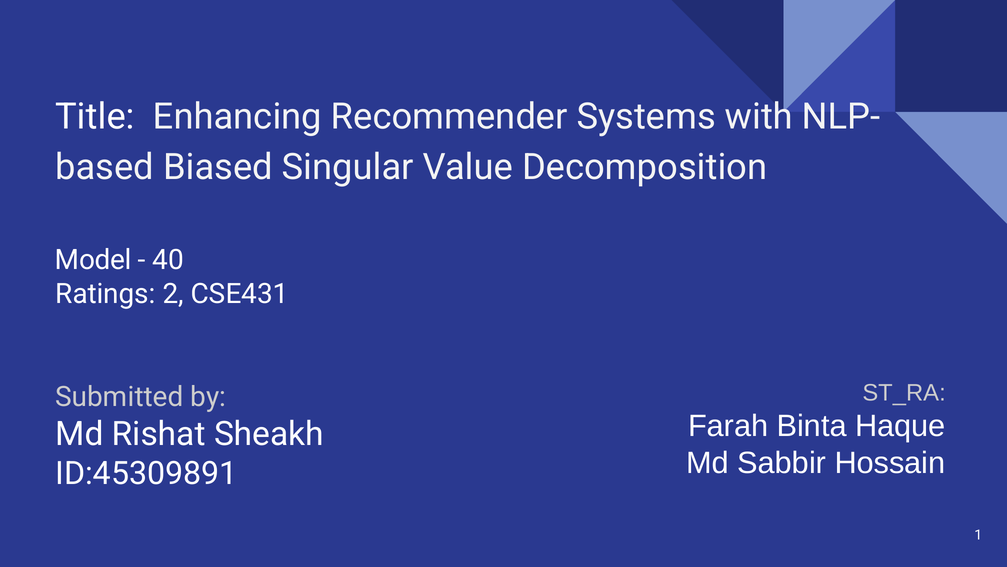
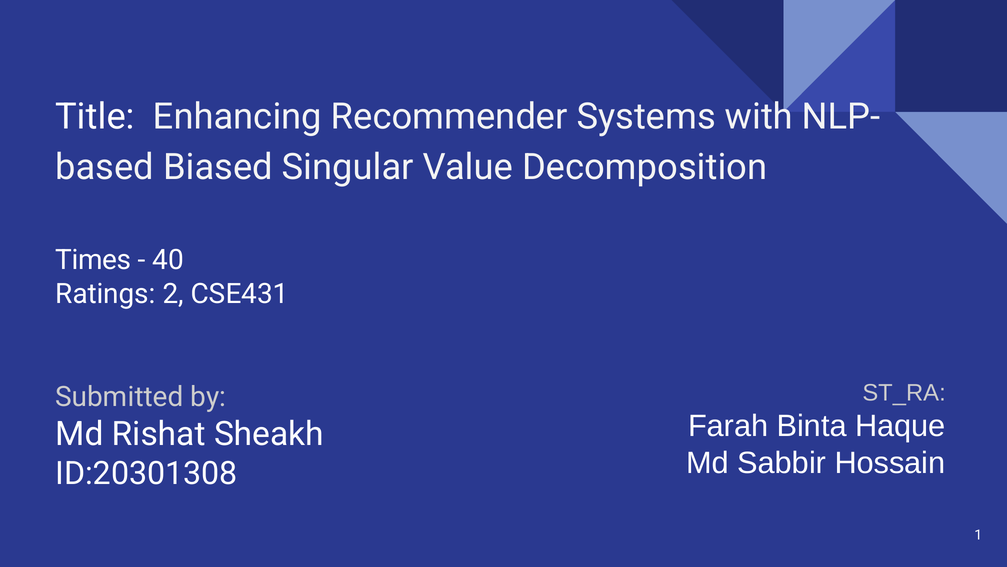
Model: Model -> Times
ID:45309891: ID:45309891 -> ID:20301308
